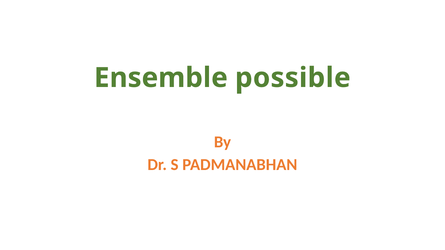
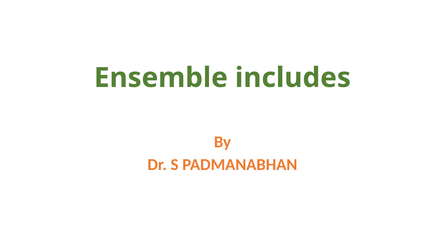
possible: possible -> includes
